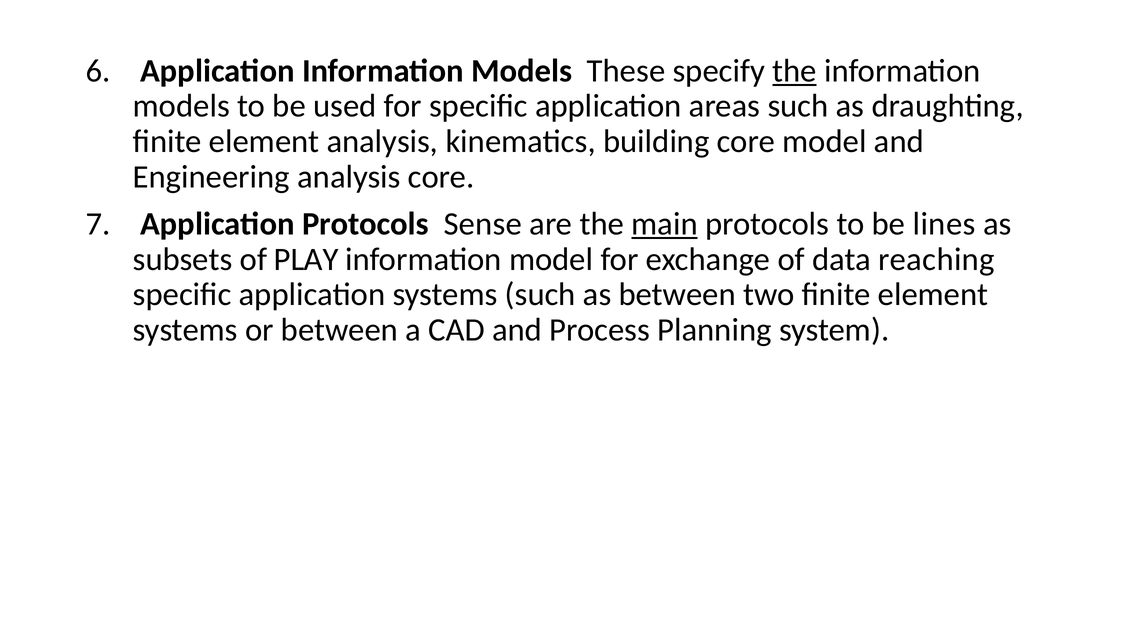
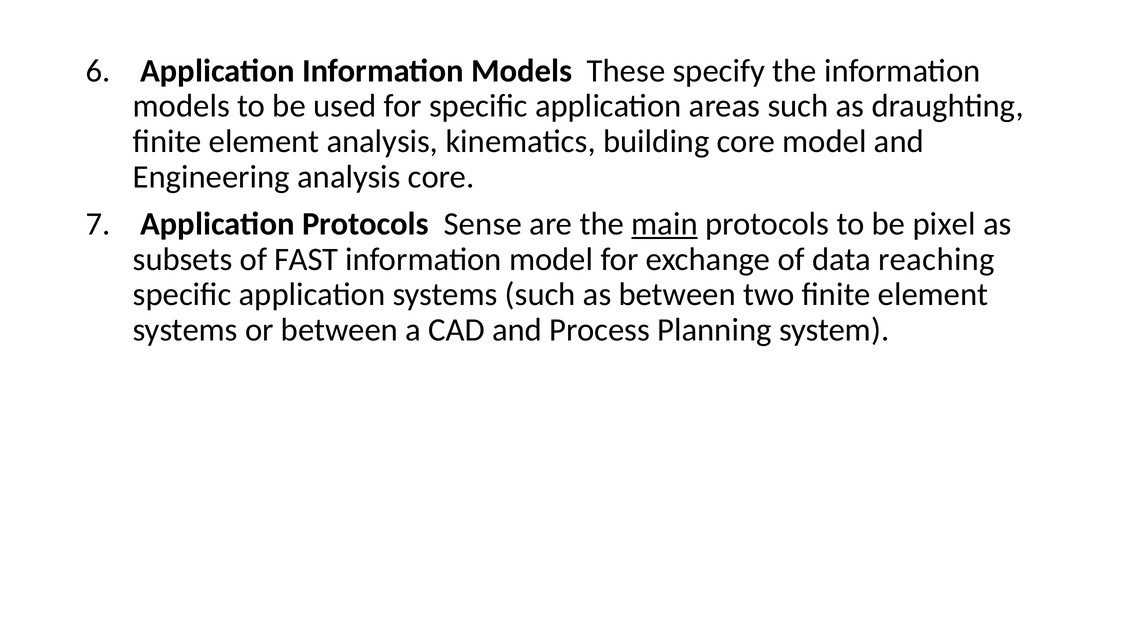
the at (795, 71) underline: present -> none
lines: lines -> pixel
PLAY: PLAY -> FAST
